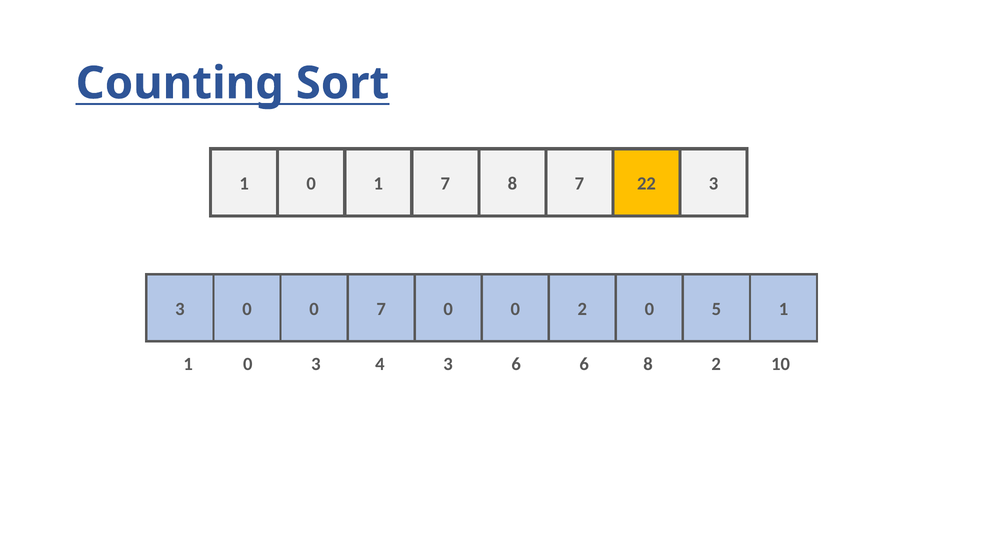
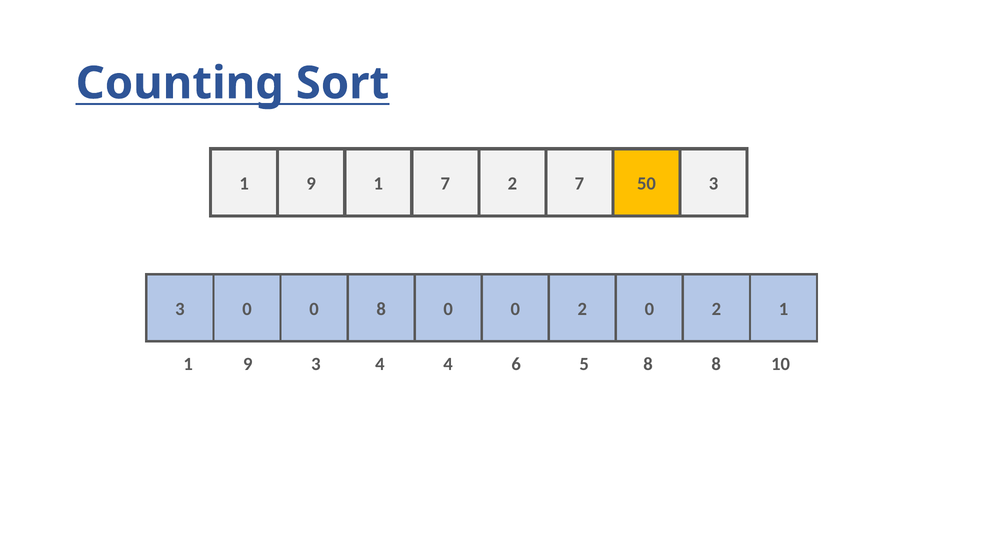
0 at (311, 184): 0 -> 9
7 8: 8 -> 2
22: 22 -> 50
0 7: 7 -> 8
2 0 5: 5 -> 2
0 at (248, 364): 0 -> 9
4 3: 3 -> 4
6 6: 6 -> 5
8 2: 2 -> 8
